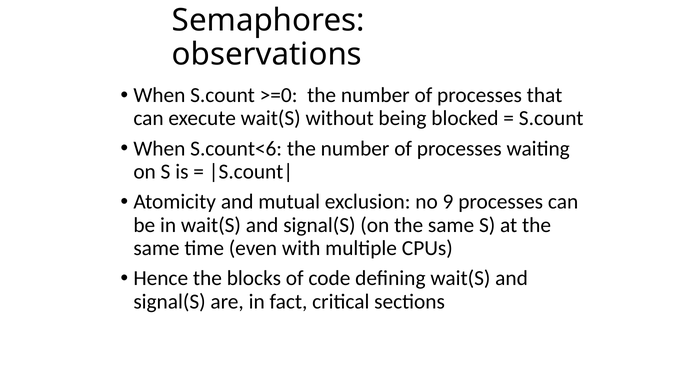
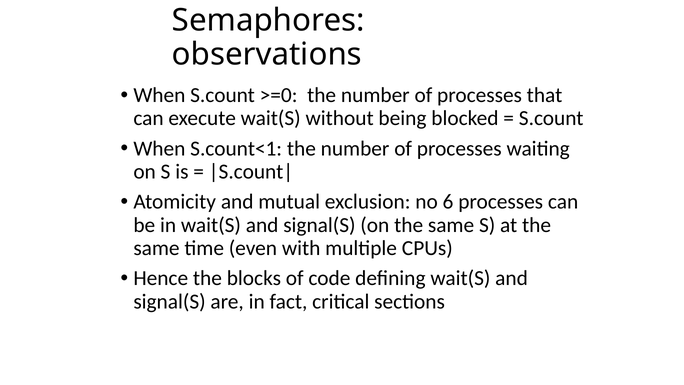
S.count<6: S.count<6 -> S.count<1
9: 9 -> 6
